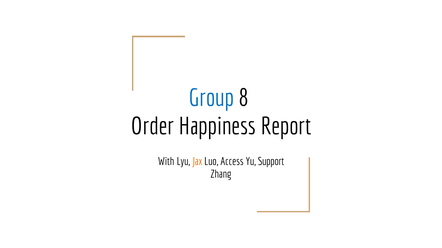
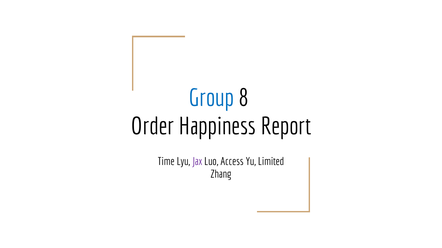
With: With -> Time
Jax colour: orange -> purple
Support: Support -> Limited
